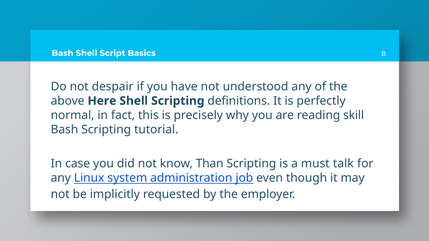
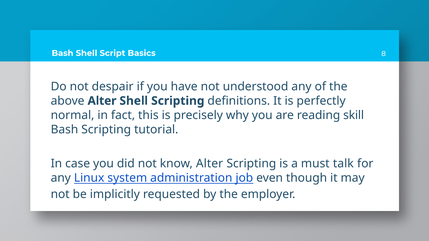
above Here: Here -> Alter
know Than: Than -> Alter
